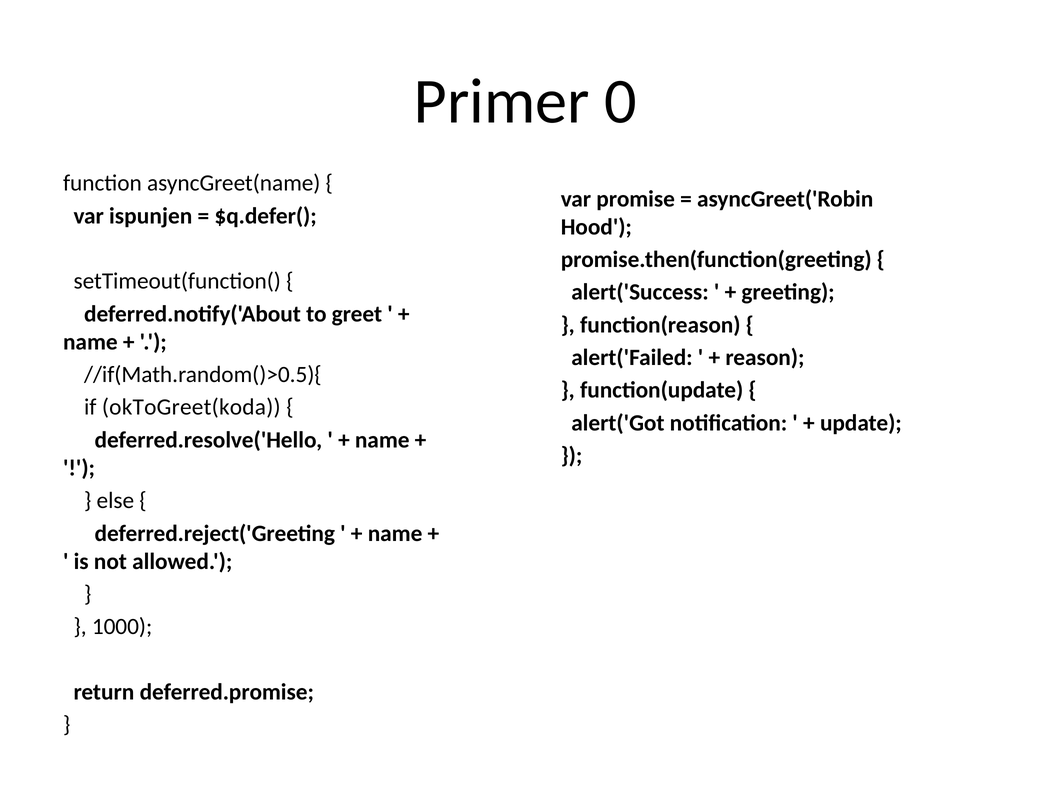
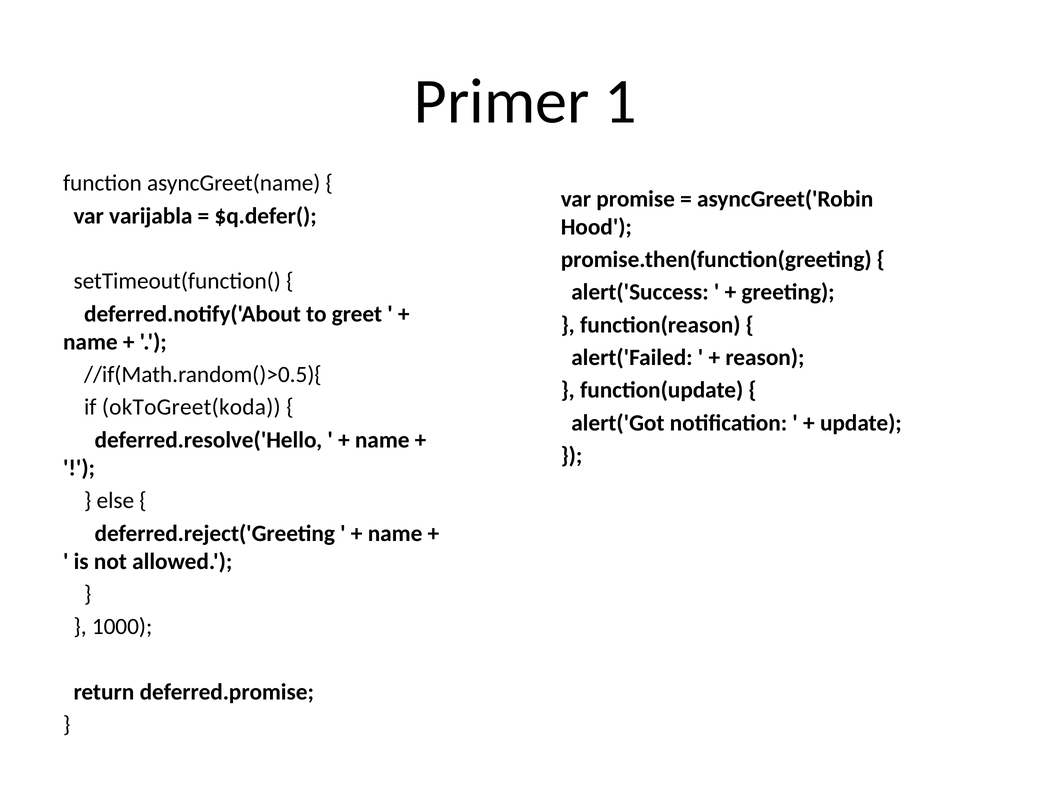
0: 0 -> 1
ispunjen: ispunjen -> varijabla
